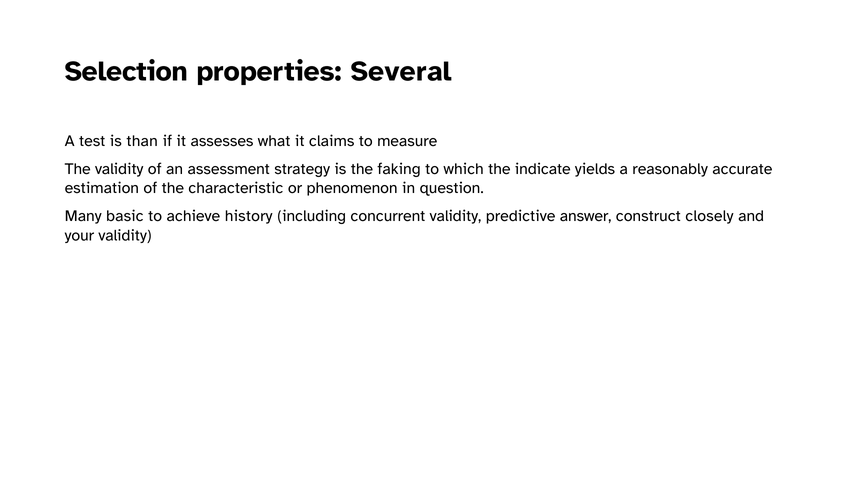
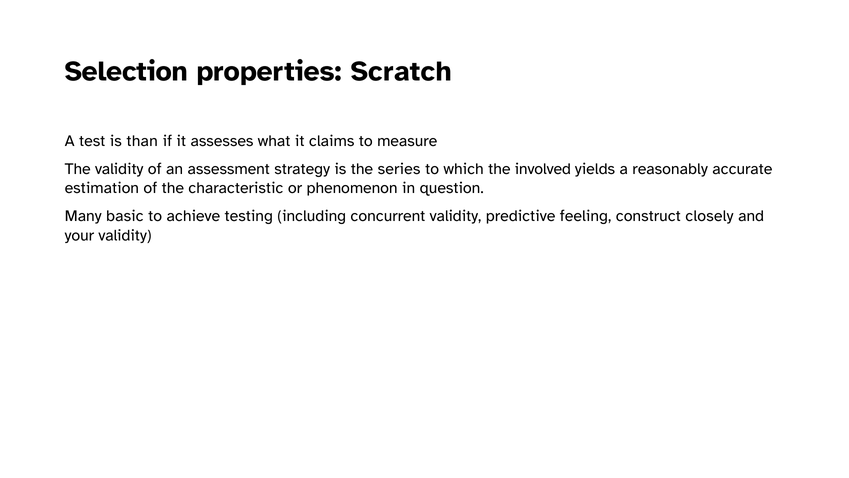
Several: Several -> Scratch
faking: faking -> series
indicate: indicate -> involved
history: history -> testing
answer: answer -> feeling
